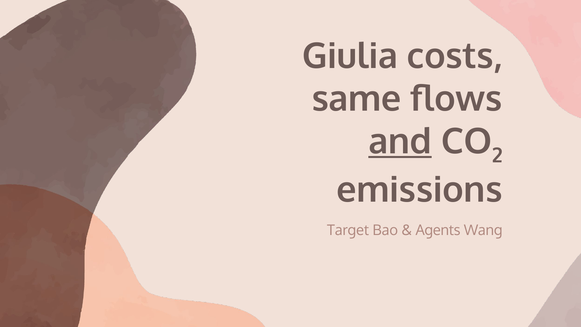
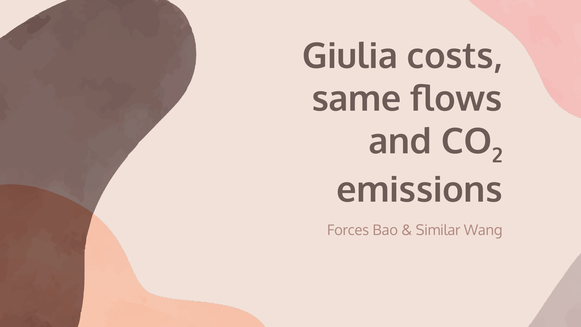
and underline: present -> none
Target: Target -> Forces
Agents: Agents -> Similar
